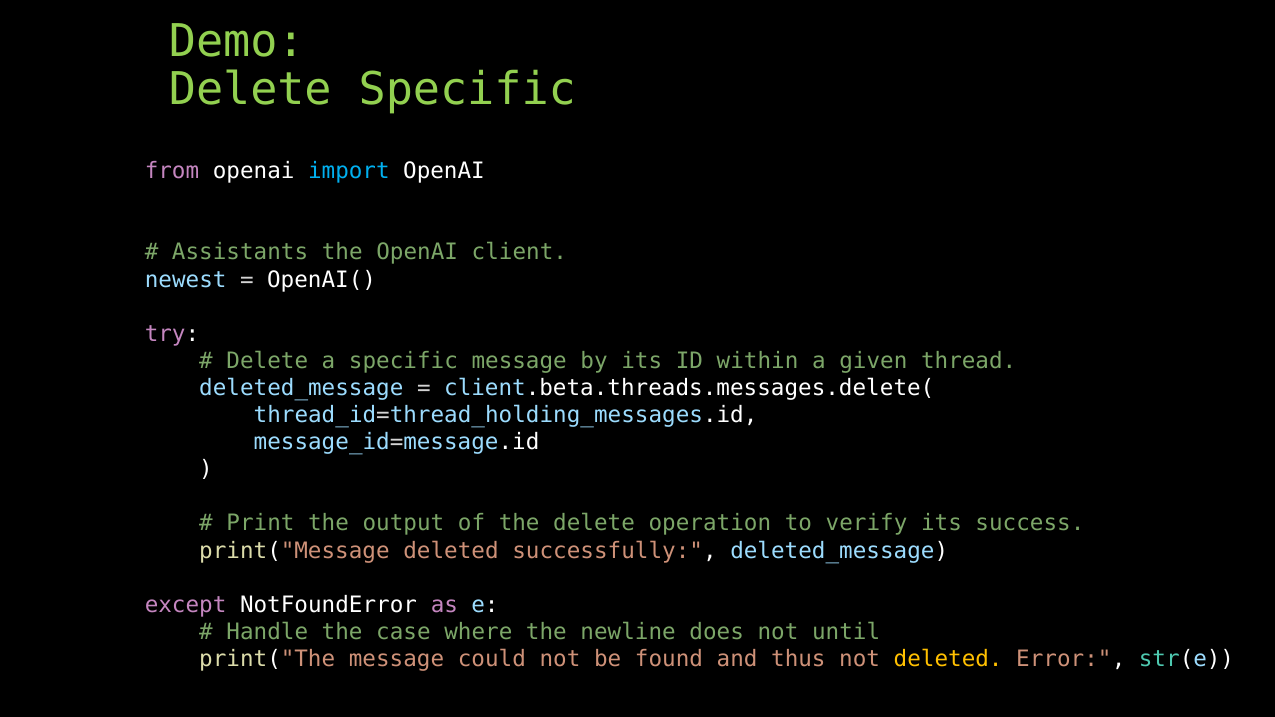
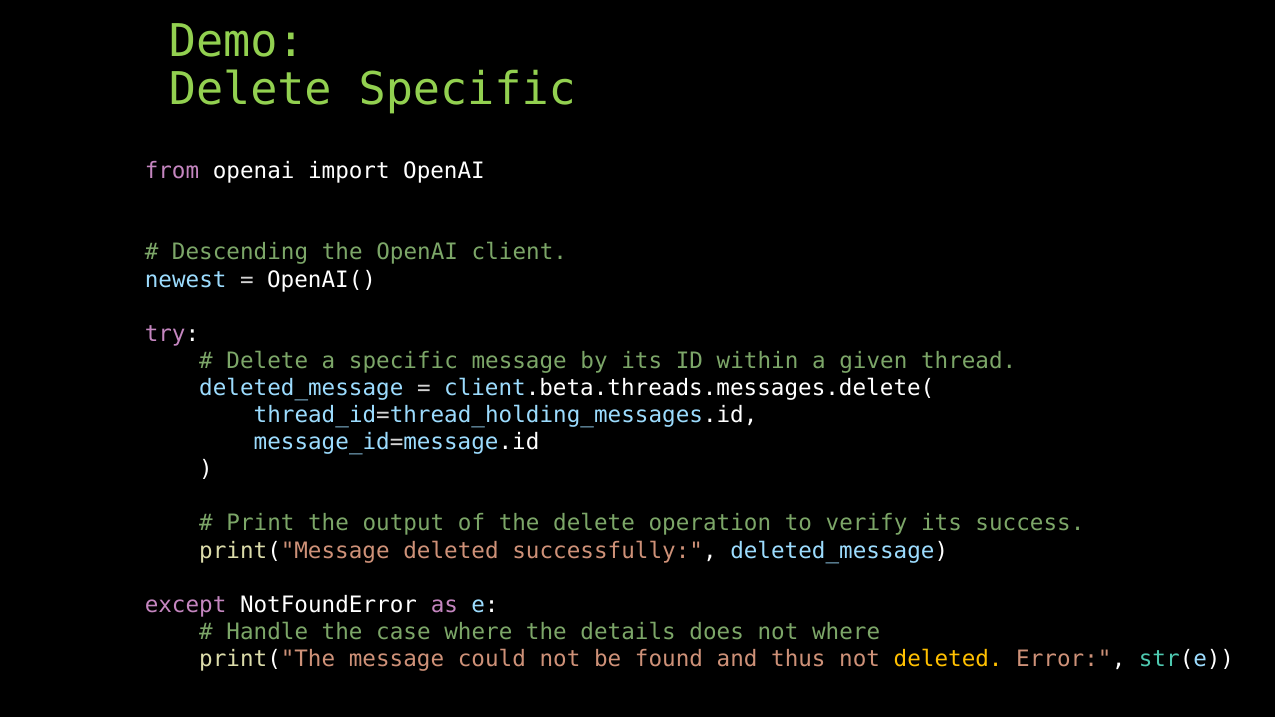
import colour: light blue -> white
Assistants: Assistants -> Descending
newline: newline -> details
not until: until -> where
